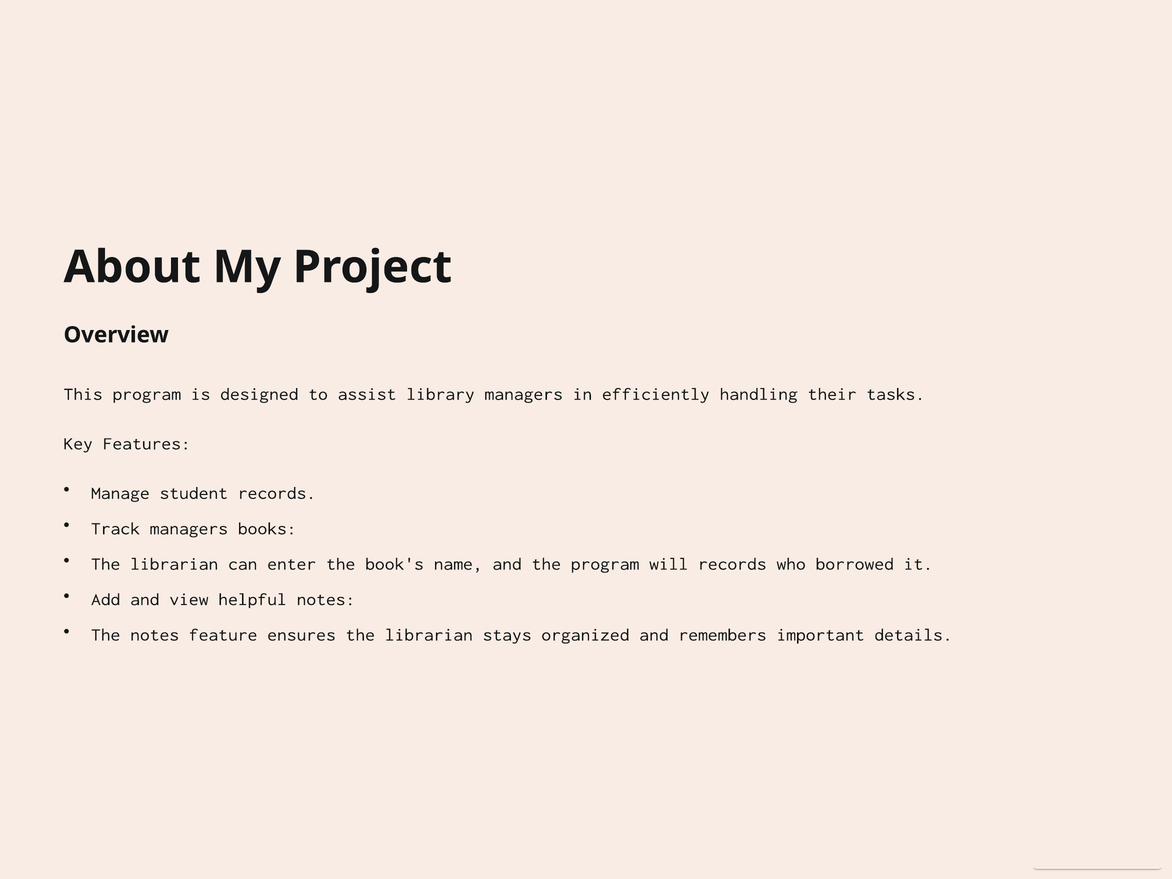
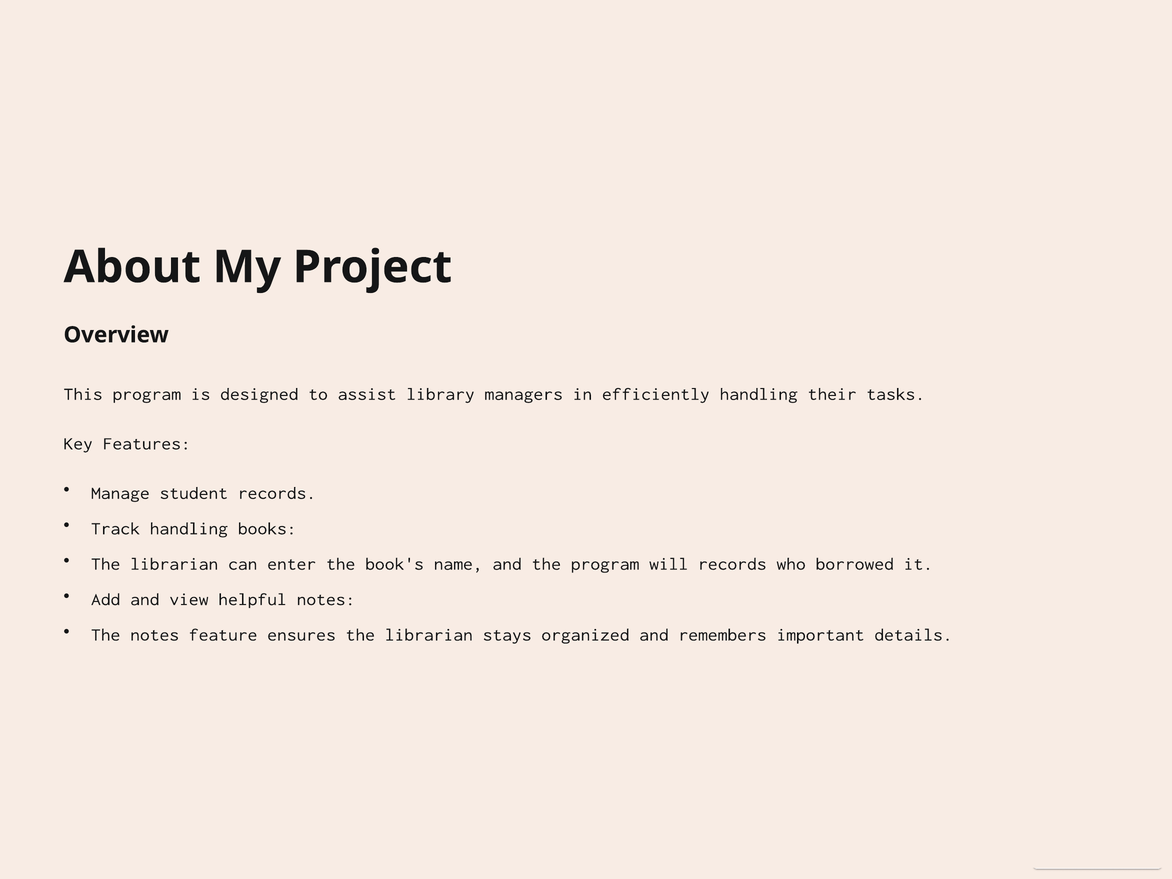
Track managers: managers -> handling
